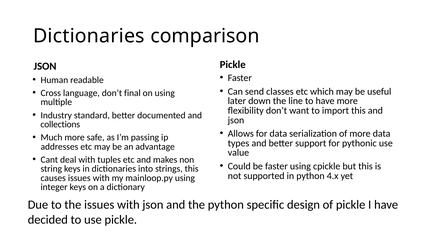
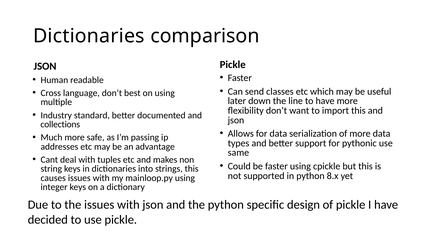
final: final -> best
value: value -> same
4.x: 4.x -> 8.x
